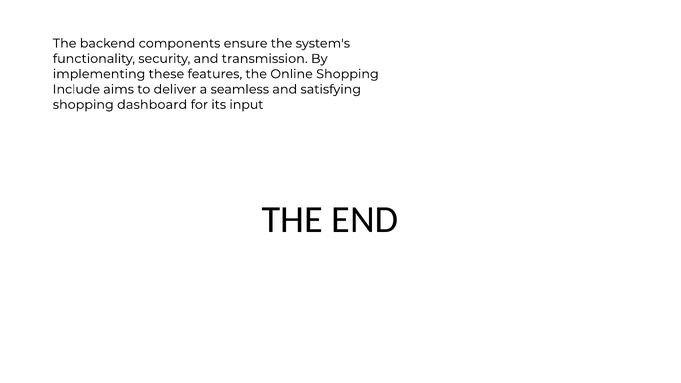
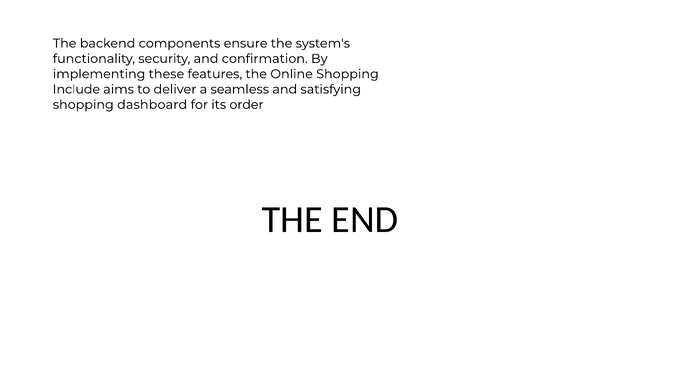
transmission: transmission -> confirmation
input: input -> order
